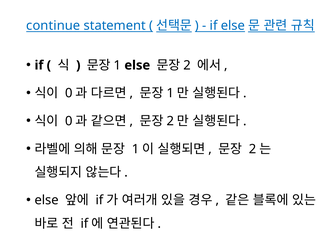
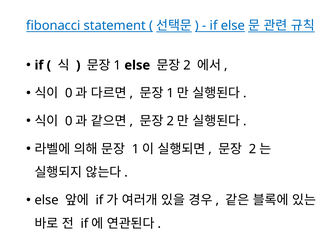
continue: continue -> fibonacci
